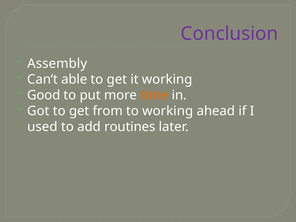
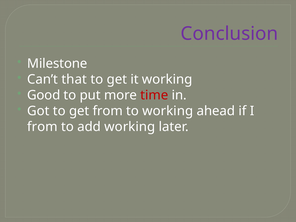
Assembly: Assembly -> Milestone
able: able -> that
time colour: orange -> red
used at (42, 127): used -> from
add routines: routines -> working
